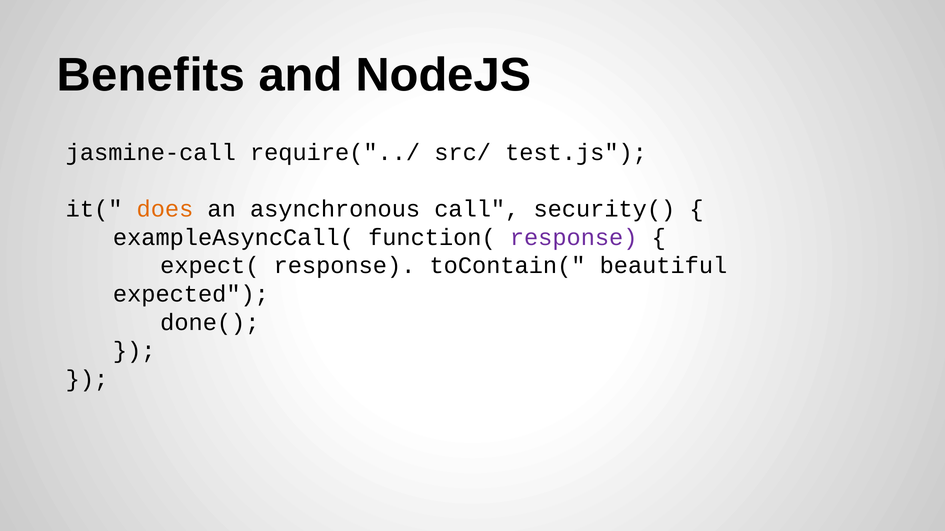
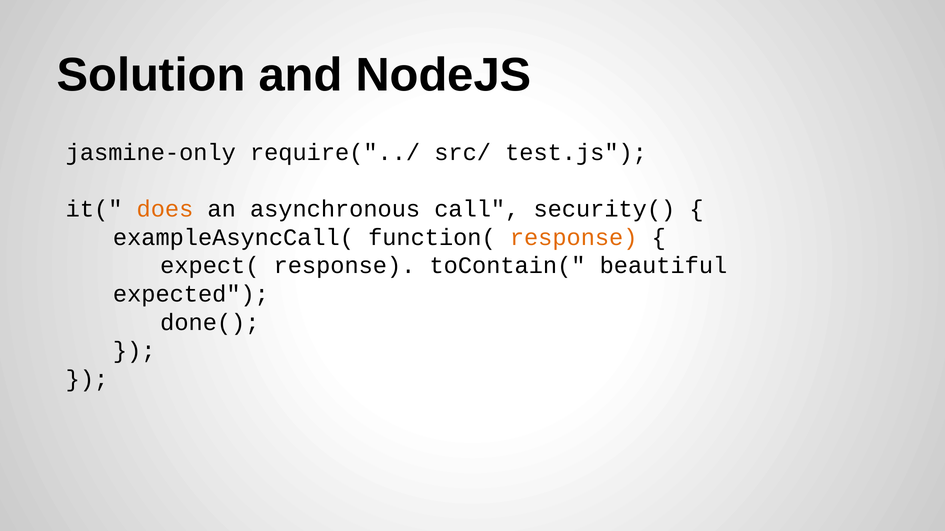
Benefits: Benefits -> Solution
jasmine-call: jasmine-call -> jasmine-only
response at (574, 238) colour: purple -> orange
